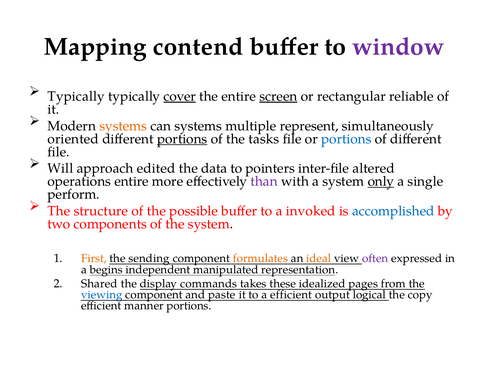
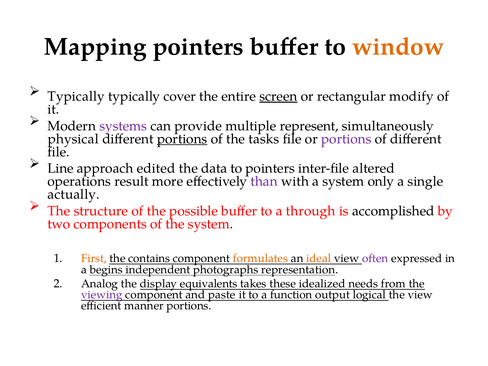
Mapping contend: contend -> pointers
window colour: purple -> orange
cover underline: present -> none
reliable: reliable -> modify
systems at (123, 126) colour: orange -> purple
can systems: systems -> provide
oriented: oriented -> physical
portions at (346, 139) colour: blue -> purple
Will: Will -> Line
operations entire: entire -> result
only underline: present -> none
perform: perform -> actually
invoked: invoked -> through
accomplished colour: blue -> black
sending: sending -> contains
manipulated: manipulated -> photographs
Shared: Shared -> Analog
commands: commands -> equivalents
pages: pages -> needs
viewing colour: blue -> purple
a efficient: efficient -> function
the copy: copy -> view
